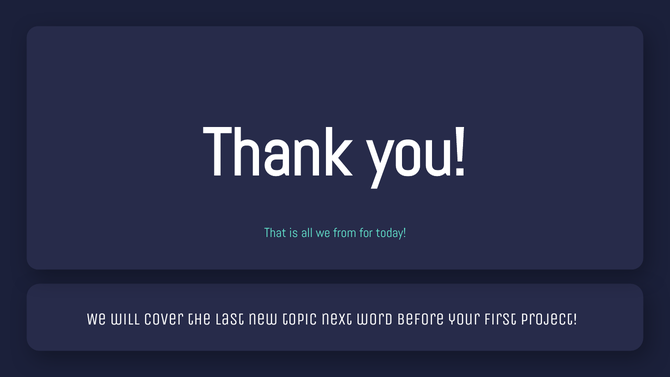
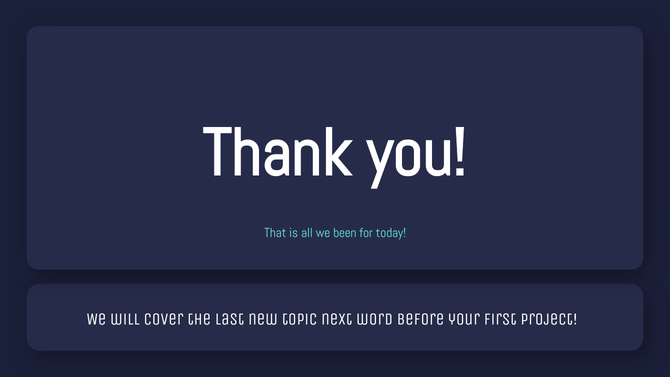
from: from -> been
